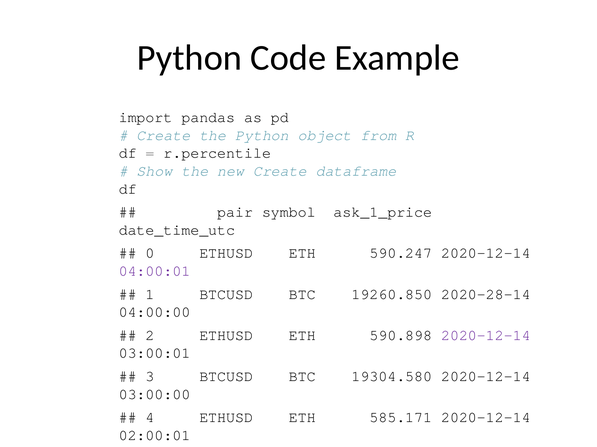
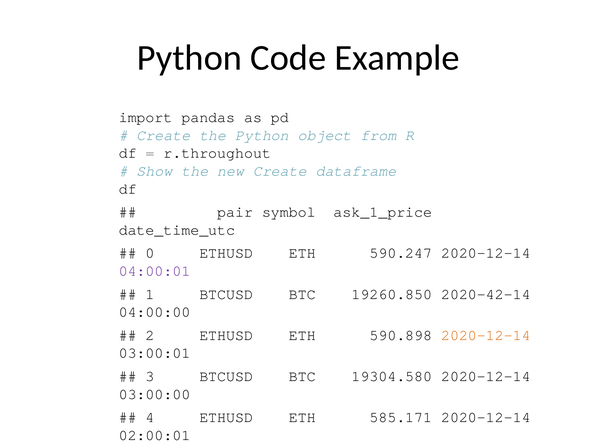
r.percentile: r.percentile -> r.throughout
2020-28-14: 2020-28-14 -> 2020-42-14
2020-12-14 at (486, 336) colour: purple -> orange
